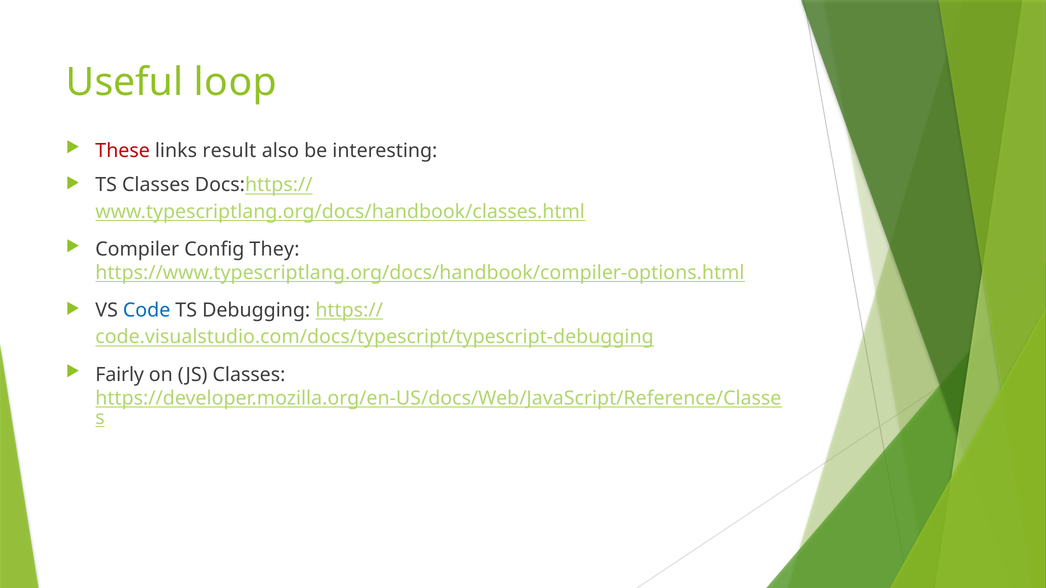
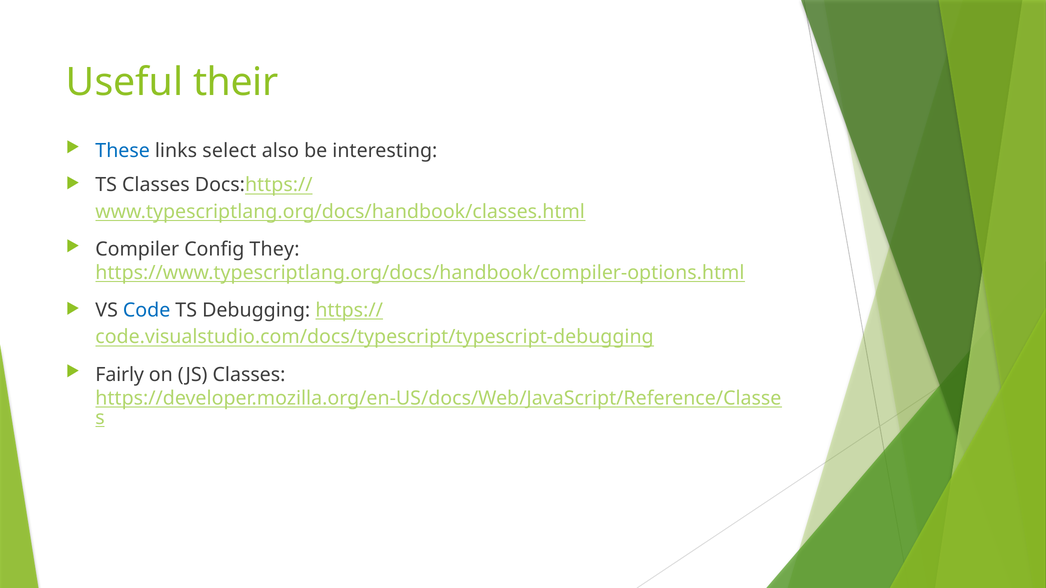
loop: loop -> their
These colour: red -> blue
result: result -> select
